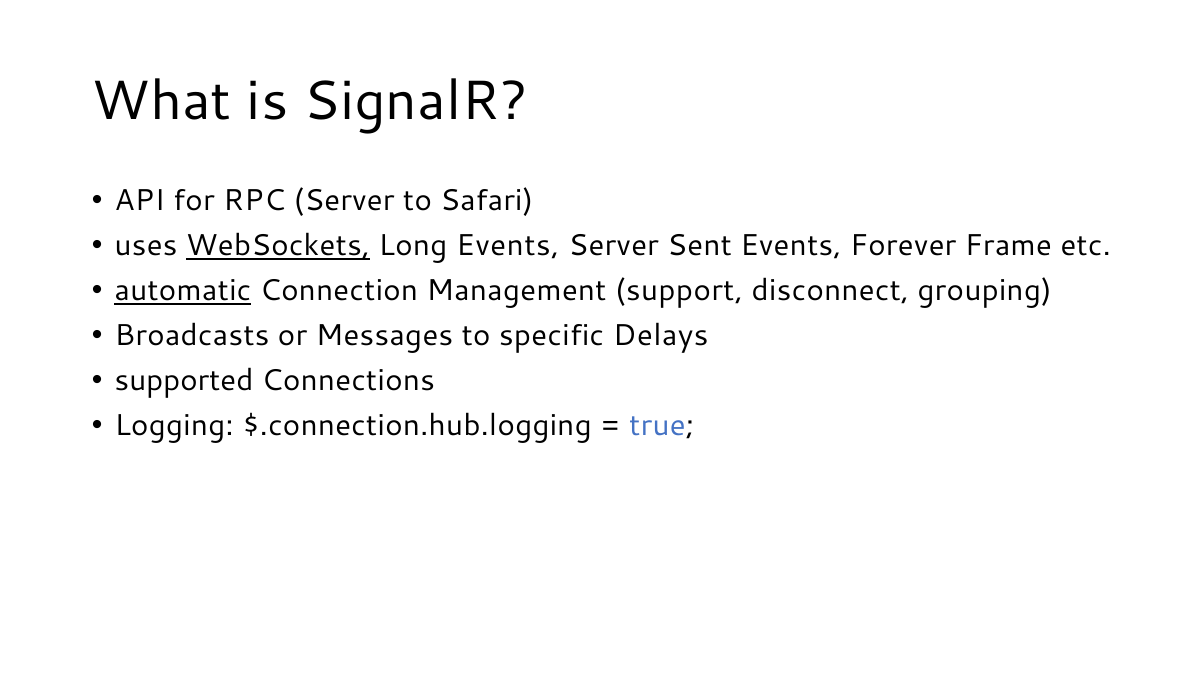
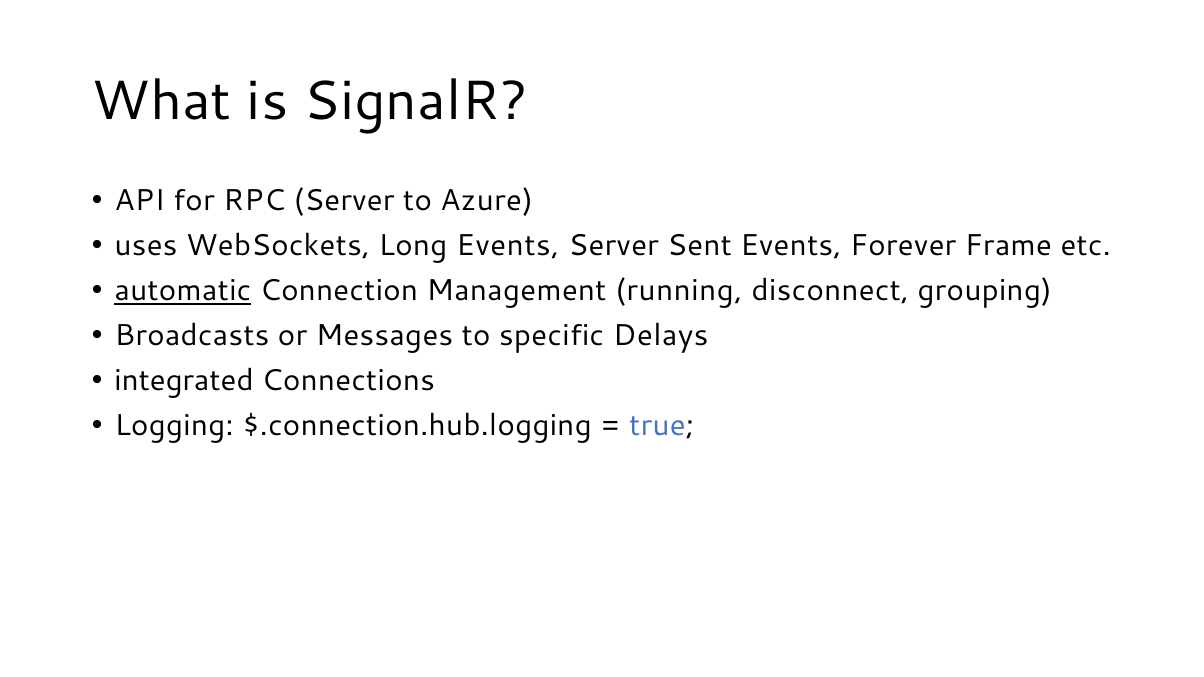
Safari: Safari -> Azure
WebSockets underline: present -> none
support: support -> running
supported: supported -> integrated
